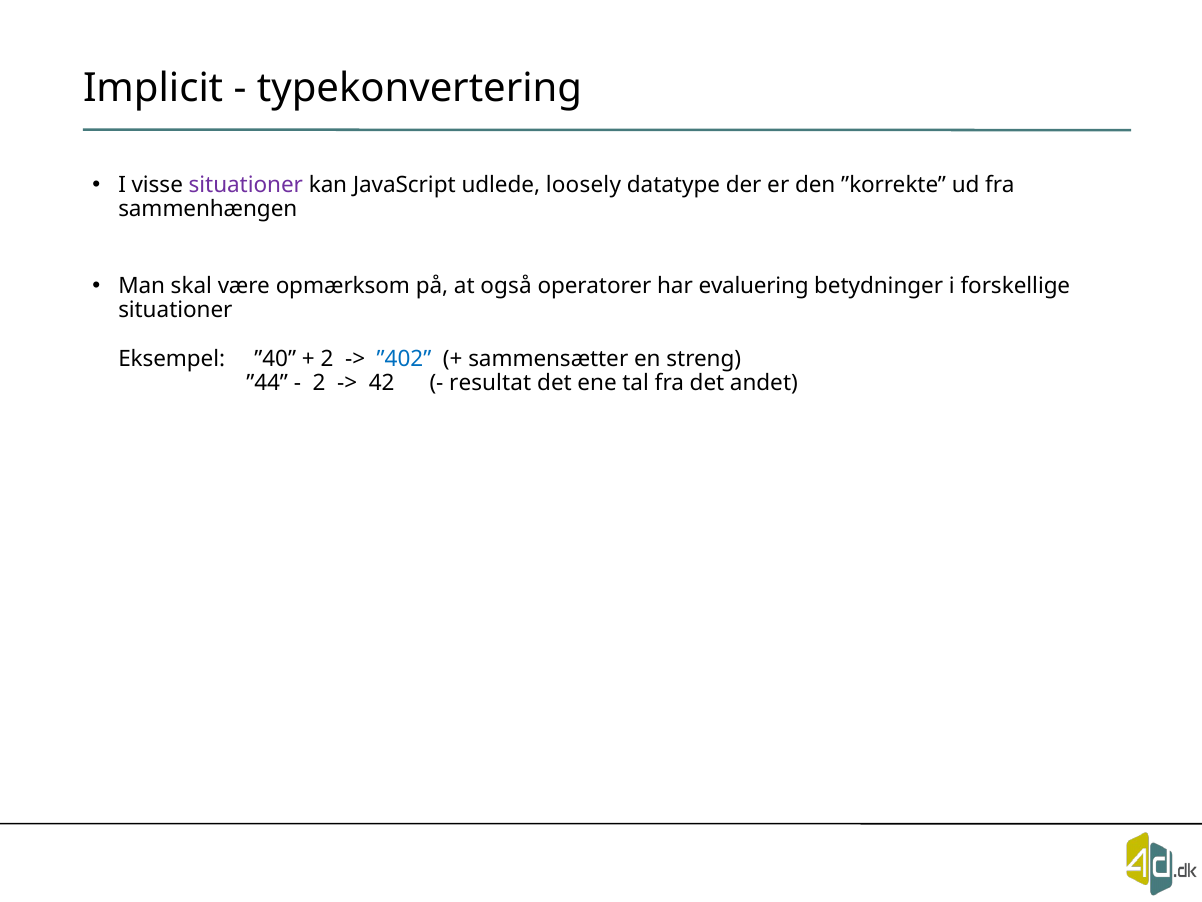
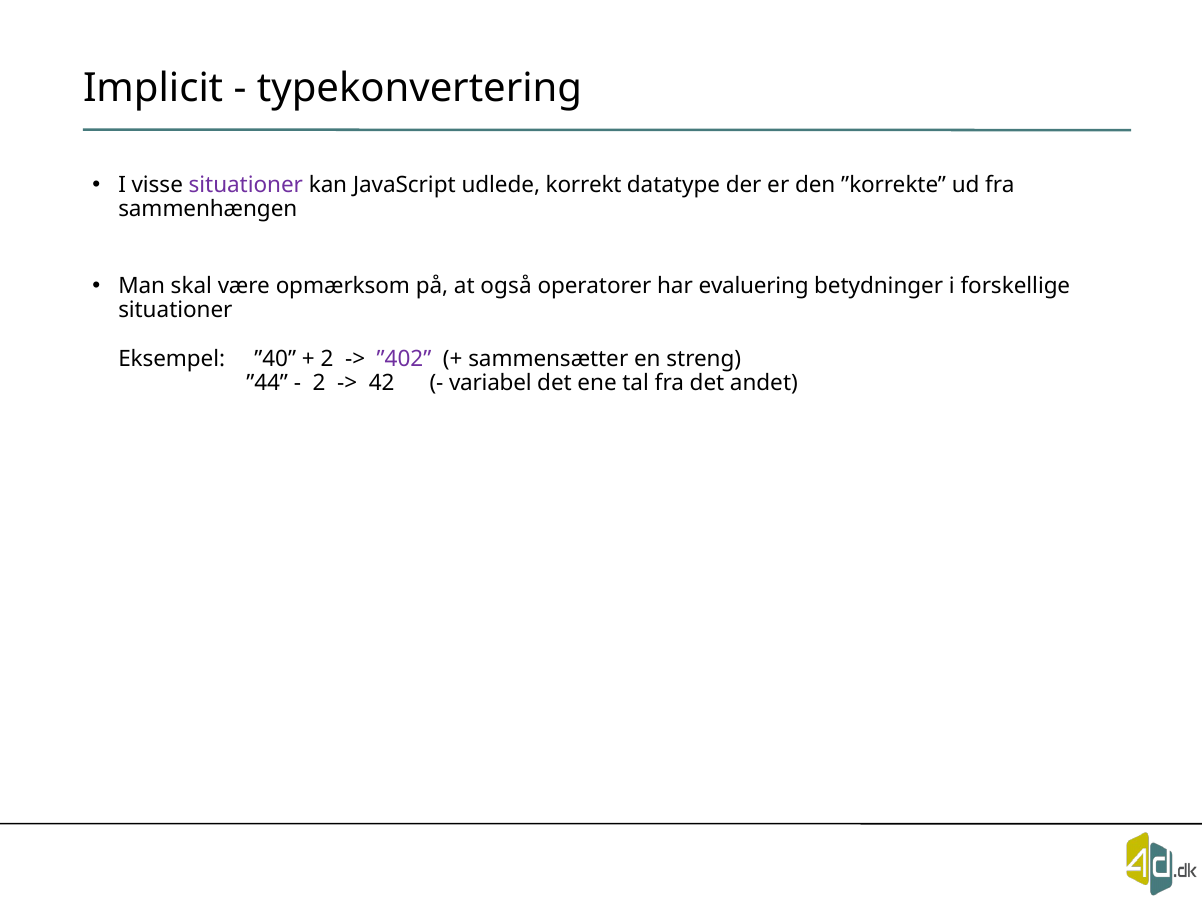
loosely: loosely -> korrekt
”402 colour: blue -> purple
resultat: resultat -> variabel
